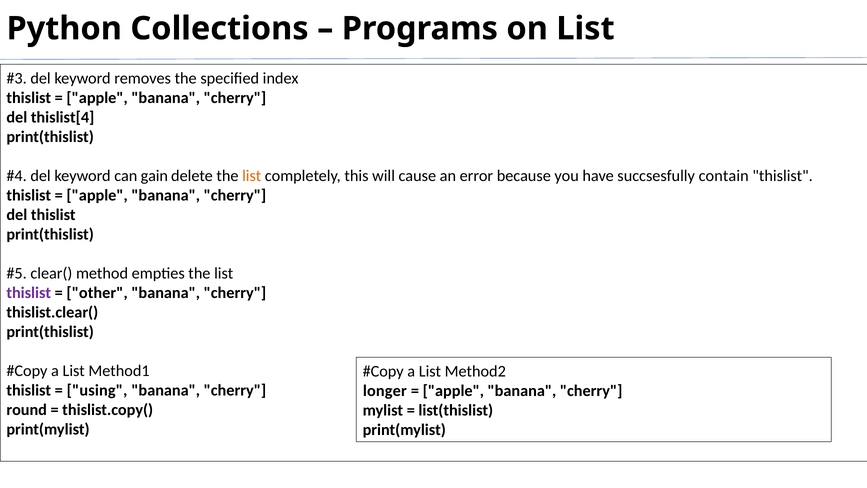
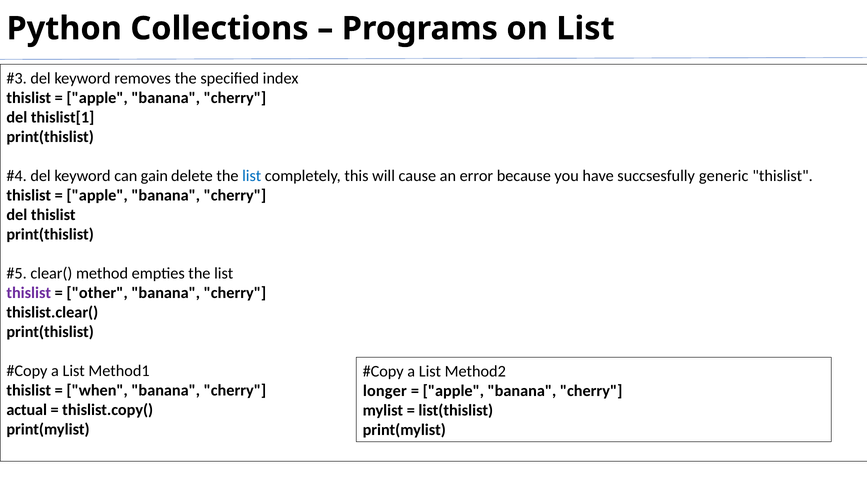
thislist[4: thislist[4 -> thislist[1
list at (252, 176) colour: orange -> blue
contain: contain -> generic
using: using -> when
round: round -> actual
